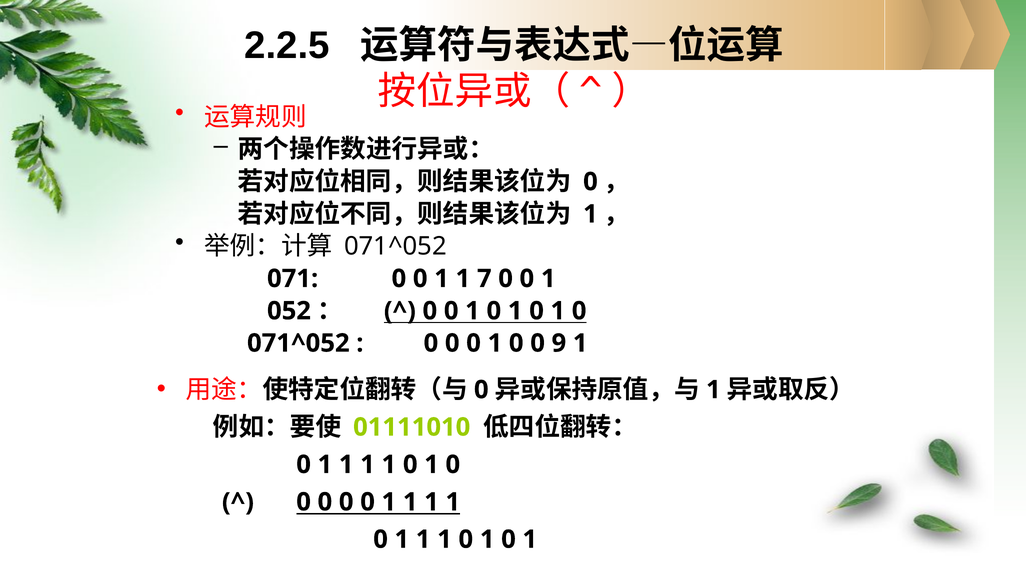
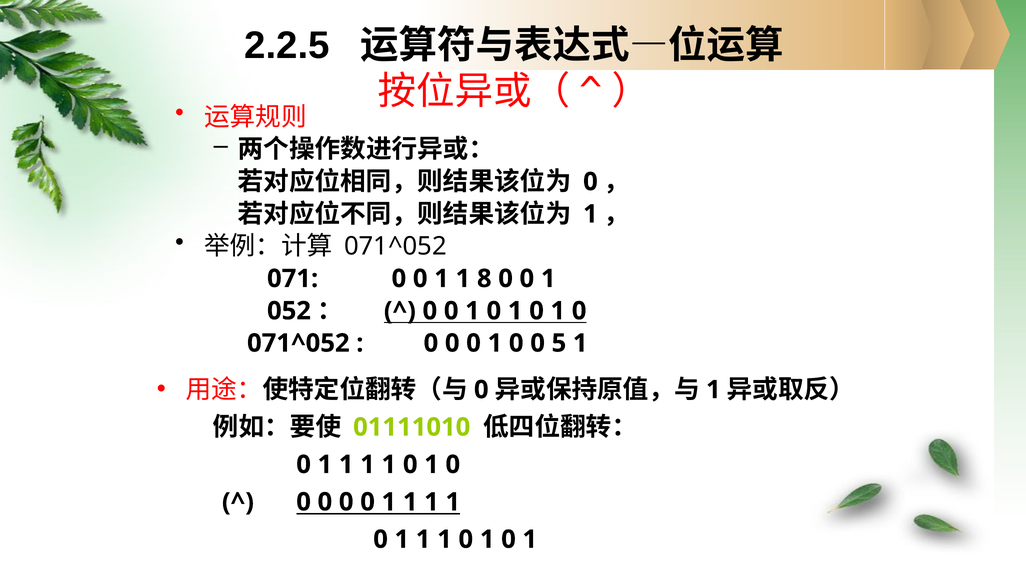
7: 7 -> 8
9: 9 -> 5
